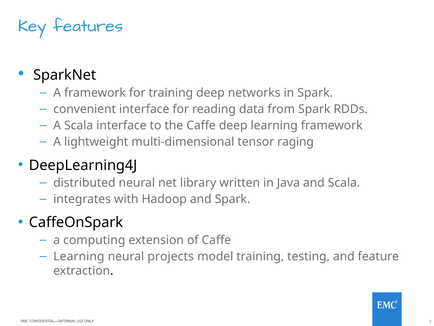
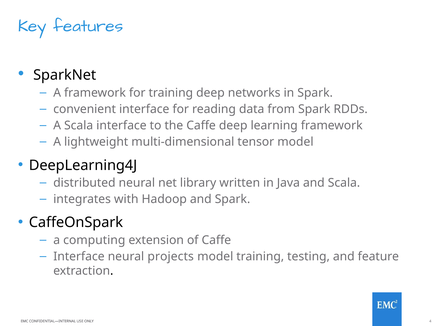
tensor raging: raging -> model
Learning at (79, 256): Learning -> Interface
